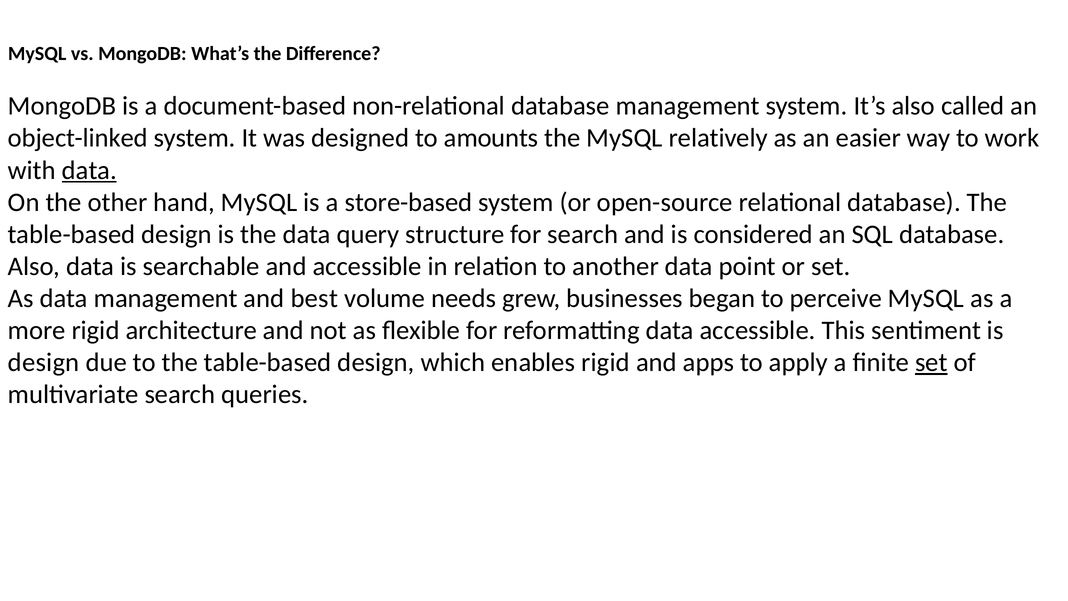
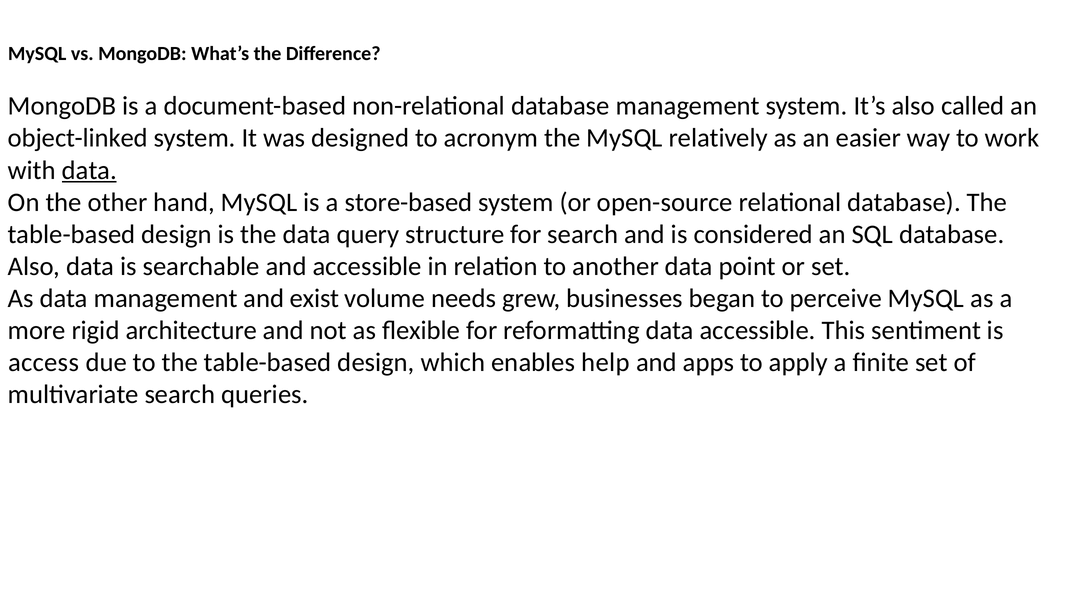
amounts: amounts -> acronym
best: best -> exist
design at (44, 362): design -> access
enables rigid: rigid -> help
set at (931, 362) underline: present -> none
